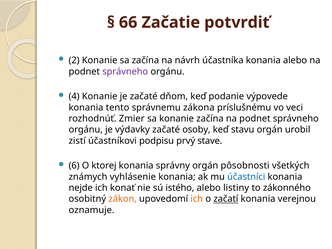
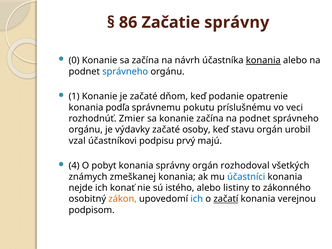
66: 66 -> 86
Začatie potvrdiť: potvrdiť -> správny
2: 2 -> 0
konania at (263, 60) underline: none -> present
správneho at (125, 71) colour: purple -> blue
4: 4 -> 1
výpovede: výpovede -> opatrenie
tento: tento -> podľa
zákona: zákona -> pokutu
zistí: zistí -> vzal
stave: stave -> majú
6: 6 -> 4
ktorej: ktorej -> pobyt
pôsobnosti: pôsobnosti -> rozhodoval
vyhlásenie: vyhlásenie -> zmeškanej
ich at (197, 199) colour: orange -> blue
oznamuje: oznamuje -> podpisom
